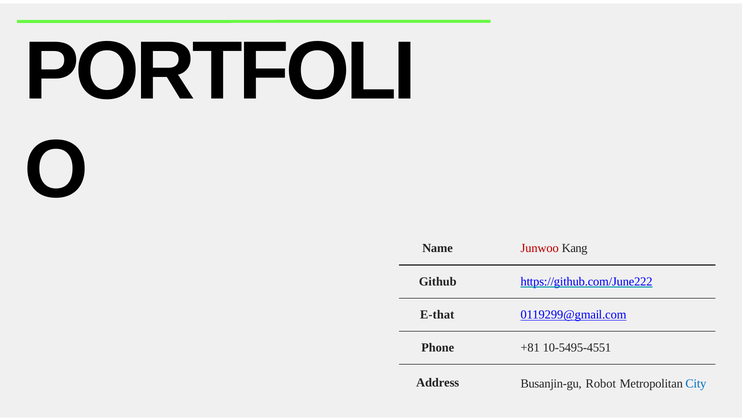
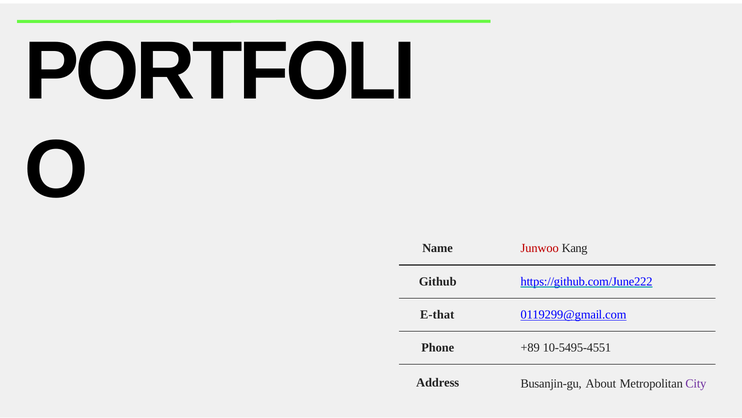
+81: +81 -> +89
Robot: Robot -> About
City colour: blue -> purple
